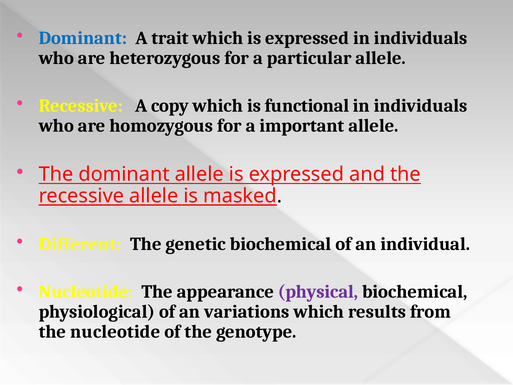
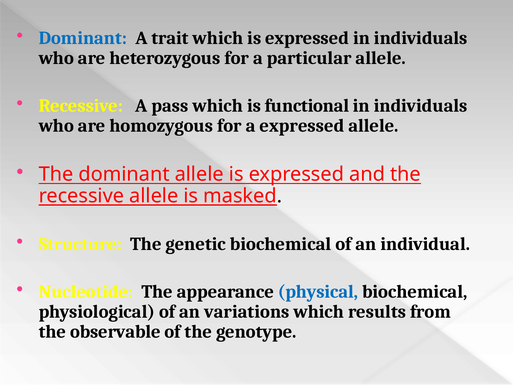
copy: copy -> pass
a important: important -> expressed
Different: Different -> Structure
physical colour: purple -> blue
the nucleotide: nucleotide -> observable
